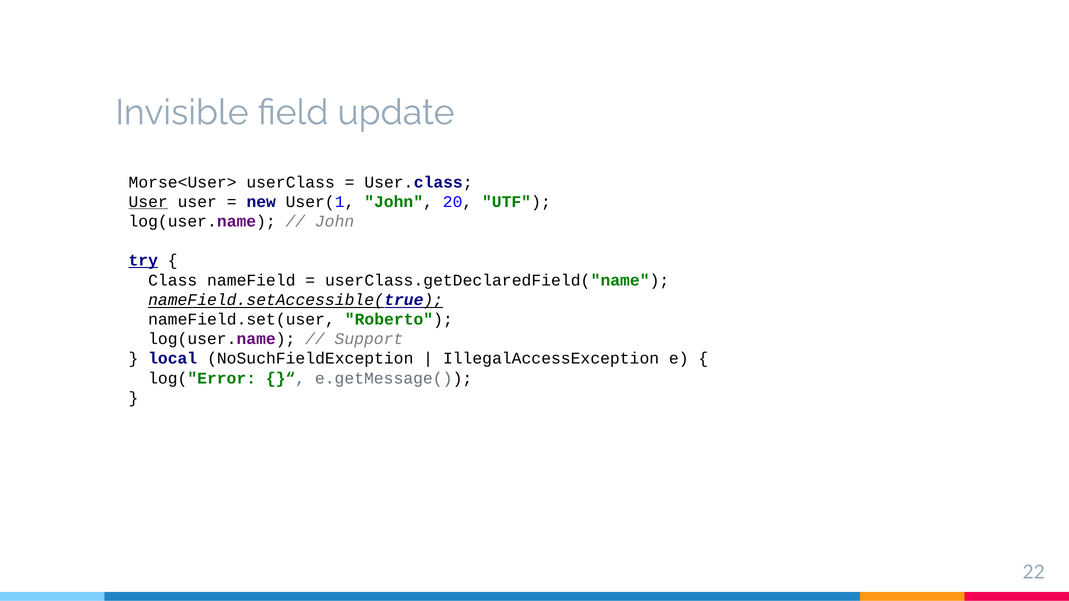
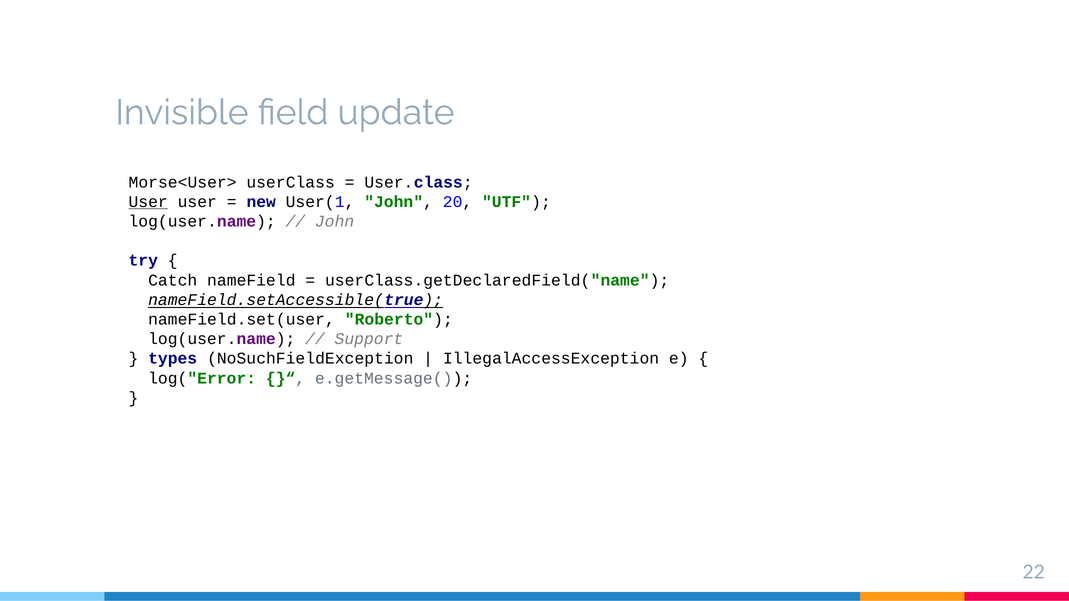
try underline: present -> none
Class: Class -> Catch
local: local -> types
